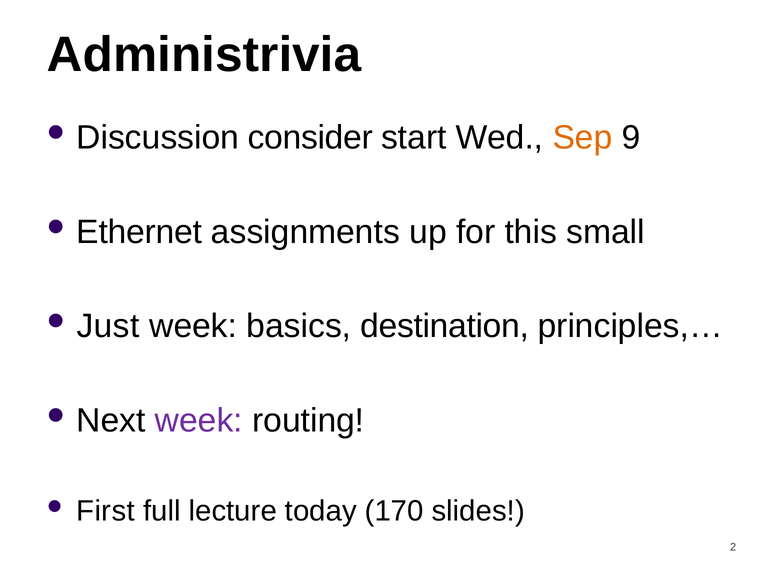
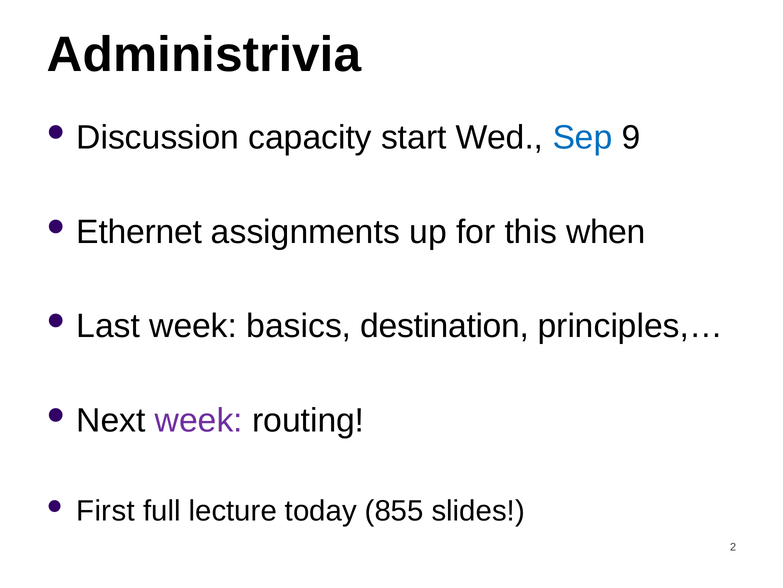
consider: consider -> capacity
Sep colour: orange -> blue
small: small -> when
Just: Just -> Last
170: 170 -> 855
